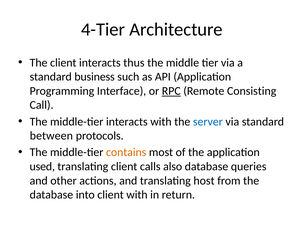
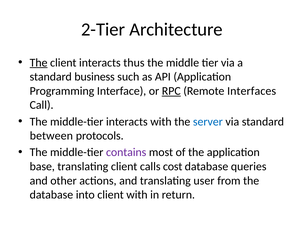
4-Tier: 4-Tier -> 2-Tier
The at (39, 63) underline: none -> present
Consisting: Consisting -> Interfaces
contains colour: orange -> purple
used: used -> base
also: also -> cost
host: host -> user
